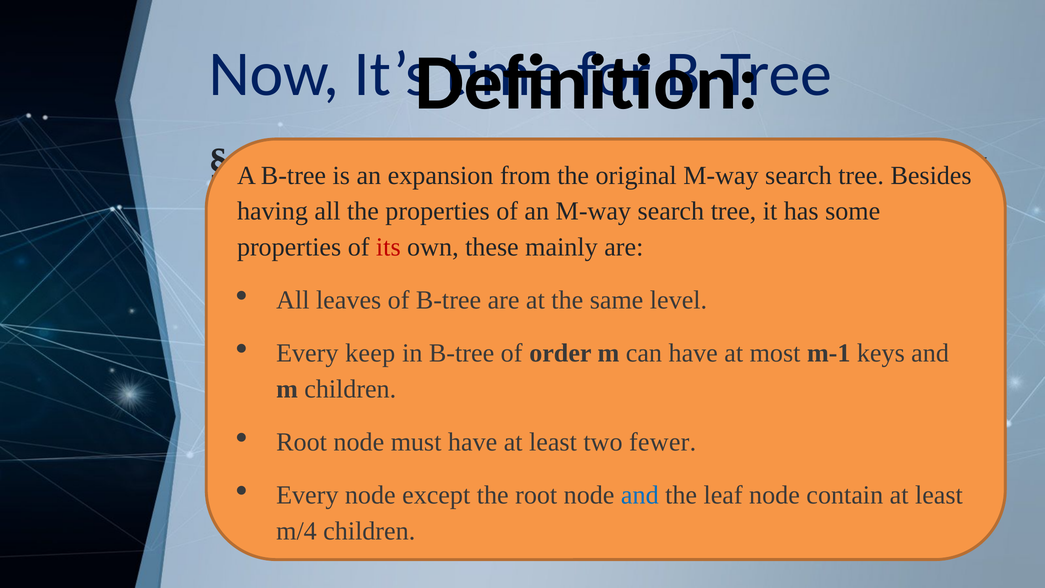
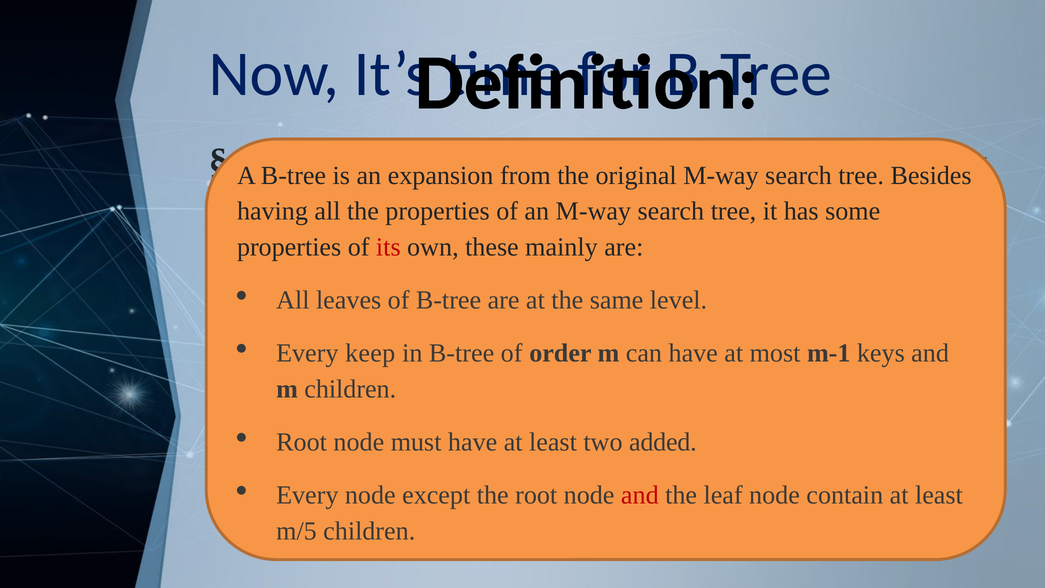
fewer: fewer -> added
and at (640, 495) colour: blue -> red
m/4: m/4 -> m/5
